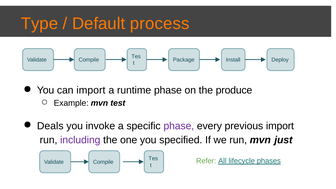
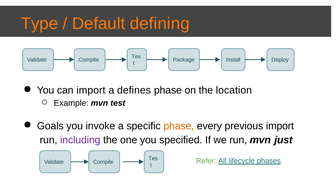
process: process -> defining
runtime: runtime -> defines
produce: produce -> location
Deals: Deals -> Goals
phase at (179, 126) colour: purple -> orange
